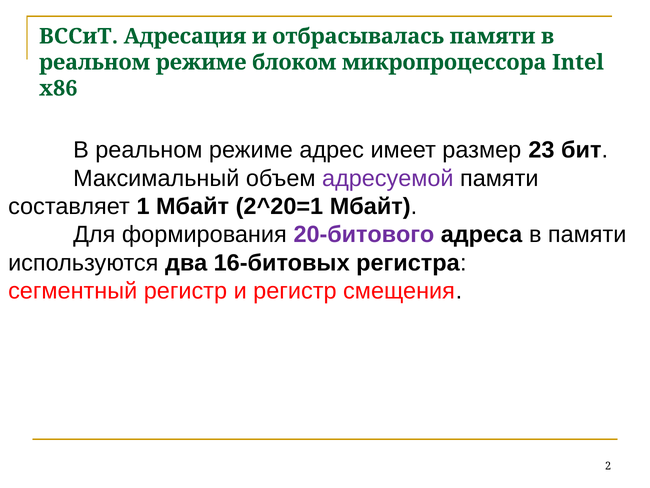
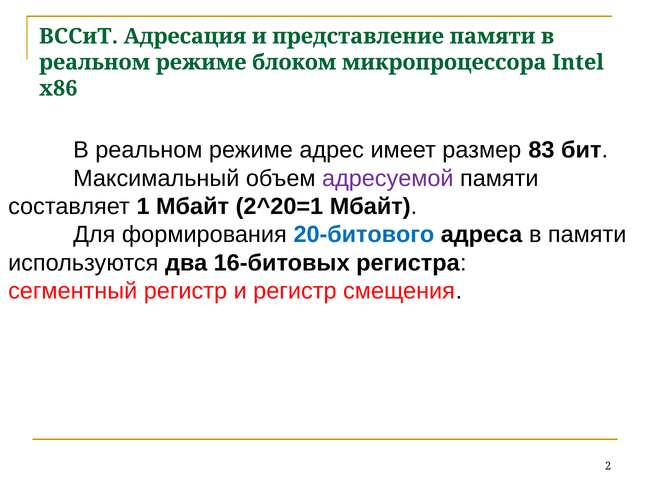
отбрасывалась: отбрасывалась -> представление
23: 23 -> 83
20-битового colour: purple -> blue
